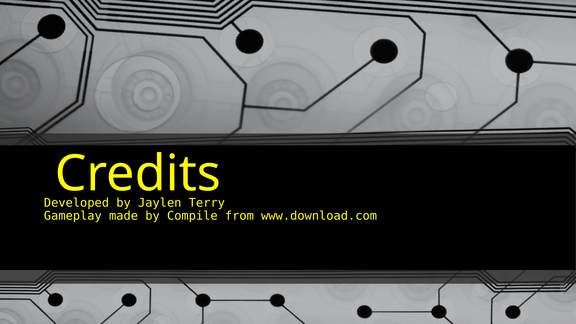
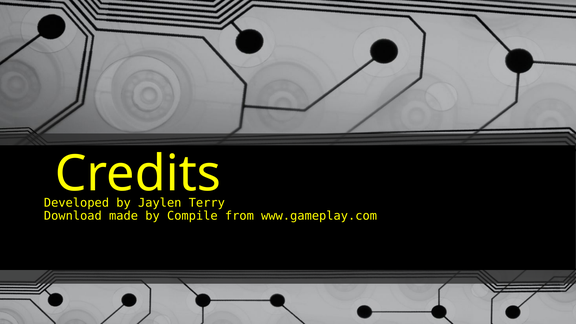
Gameplay: Gameplay -> Download
www.download.com: www.download.com -> www.gameplay.com
